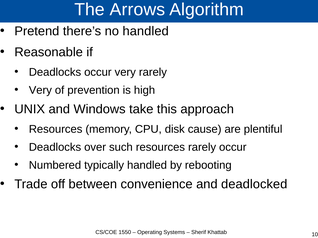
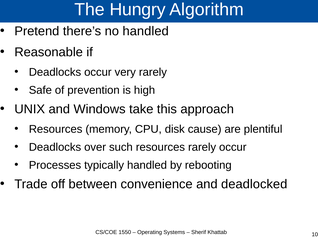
Arrows: Arrows -> Hungry
Very at (40, 90): Very -> Safe
Numbered: Numbered -> Processes
